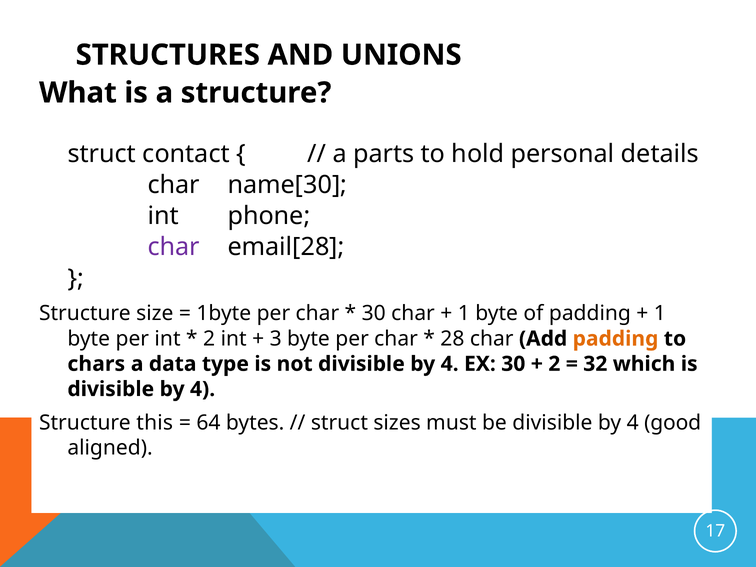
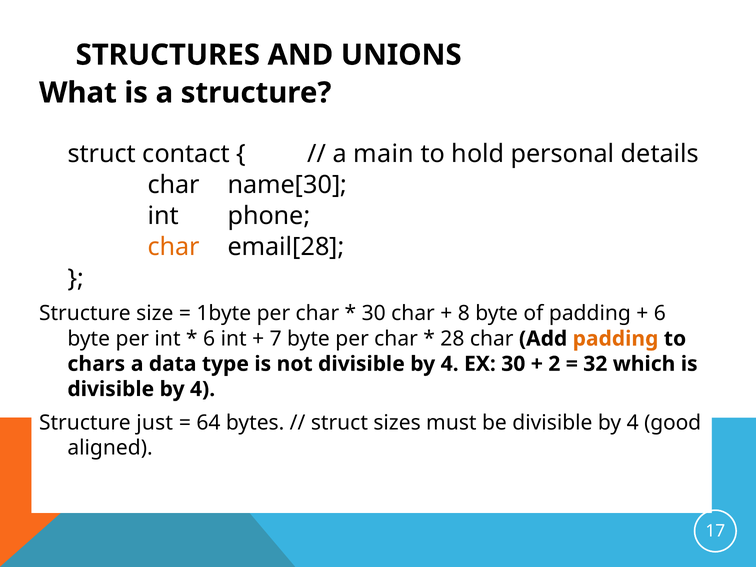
parts: parts -> main
char at (174, 247) colour: purple -> orange
1 at (464, 314): 1 -> 8
1 at (660, 314): 1 -> 6
2 at (209, 339): 2 -> 6
3: 3 -> 7
this: this -> just
